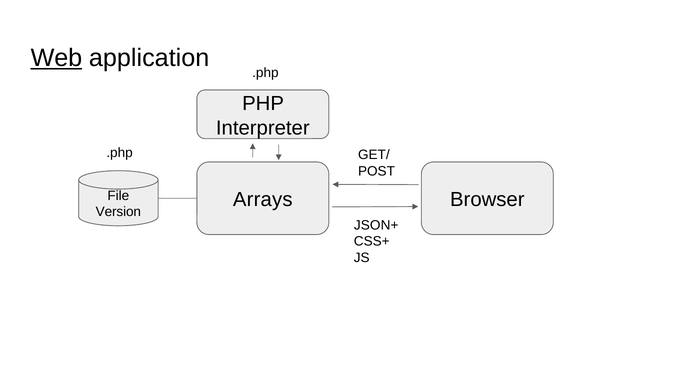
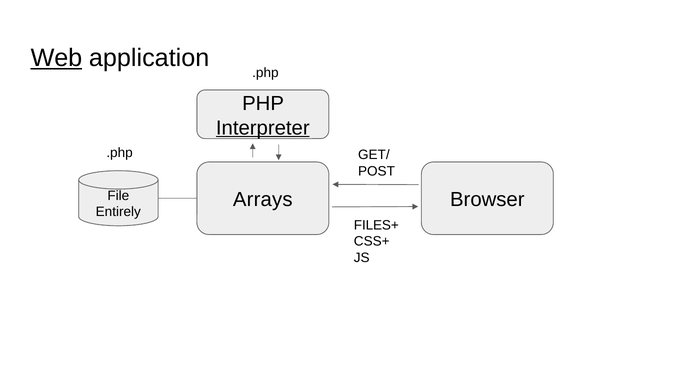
Interpreter underline: none -> present
Version: Version -> Entirely
JSON+: JSON+ -> FILES+
